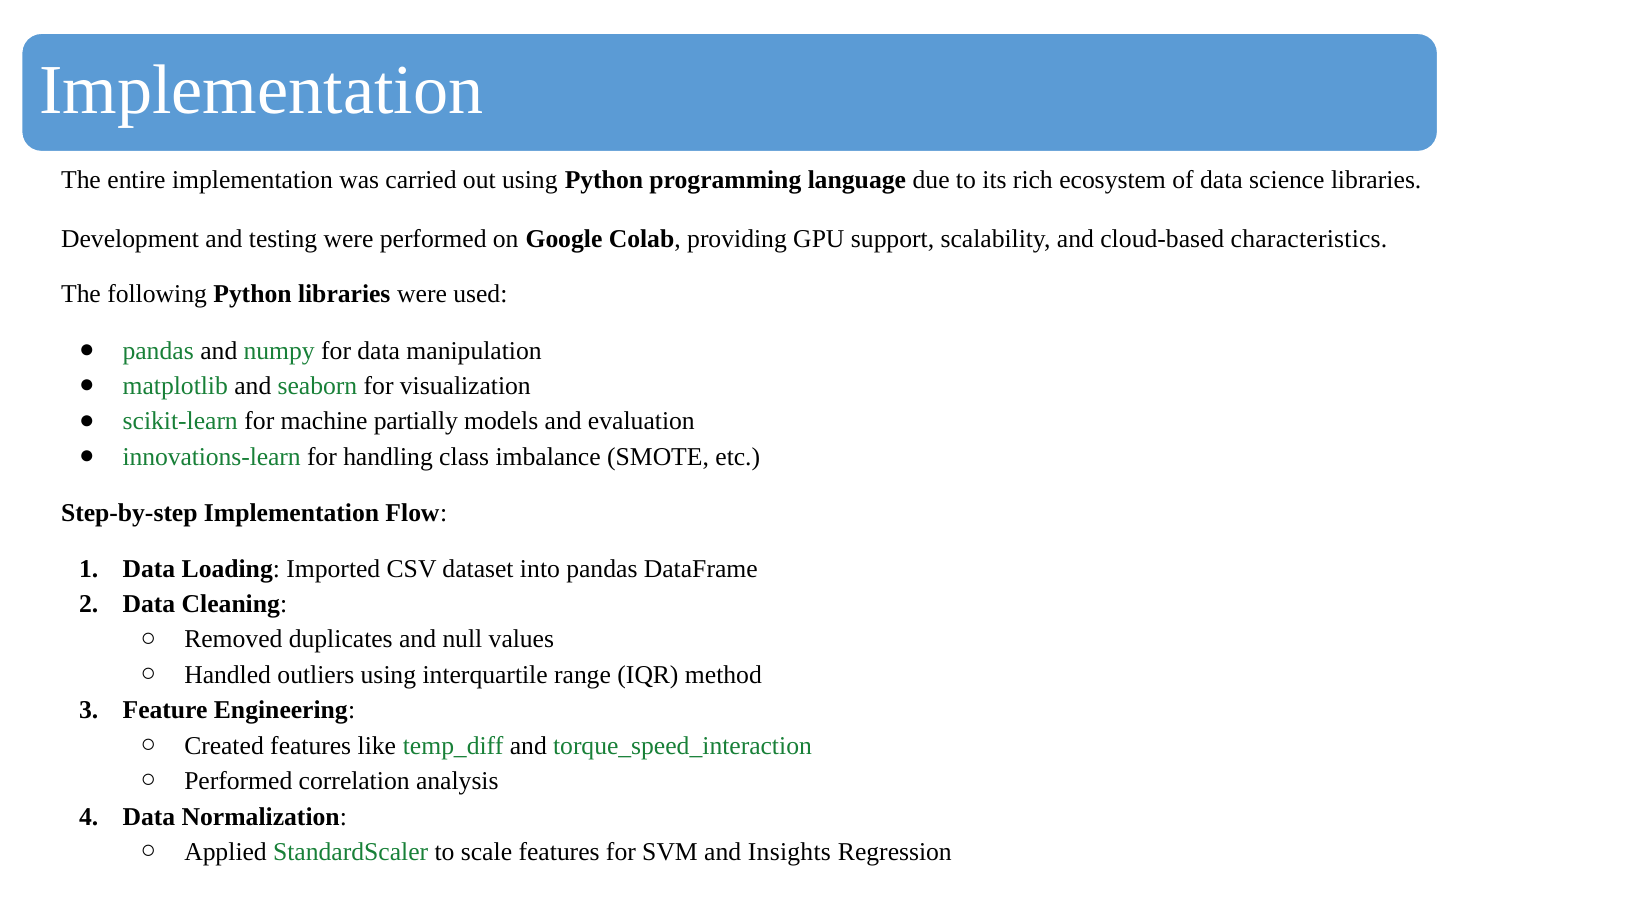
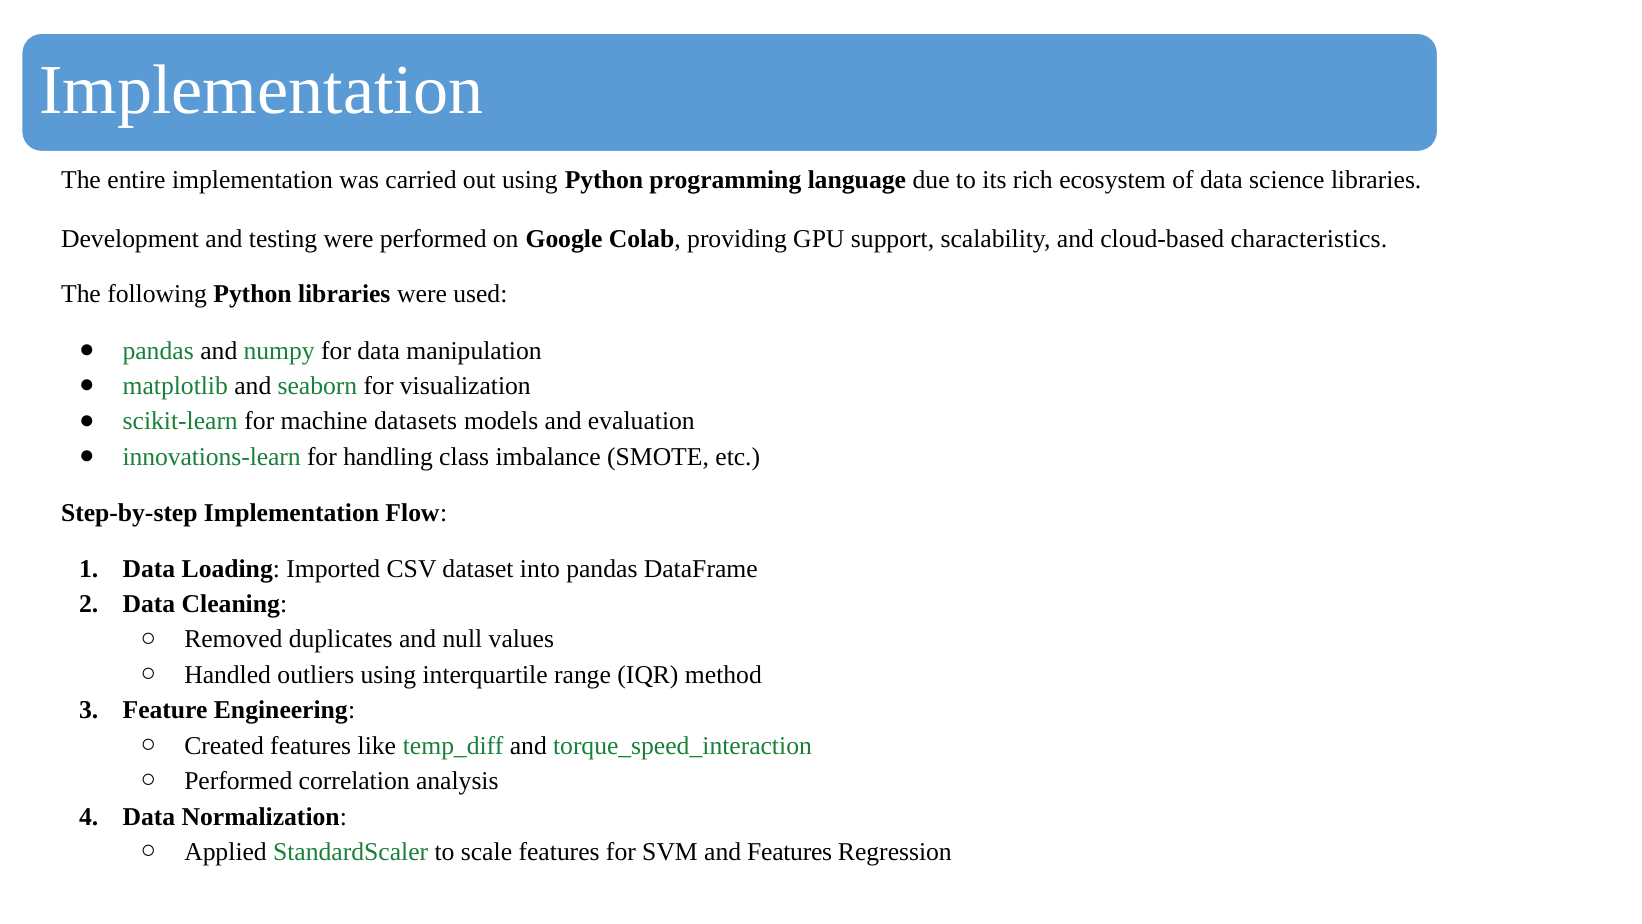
partially: partially -> datasets
and Insights: Insights -> Features
